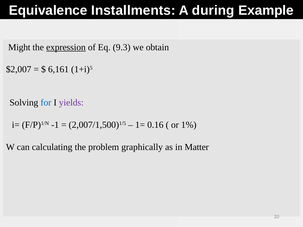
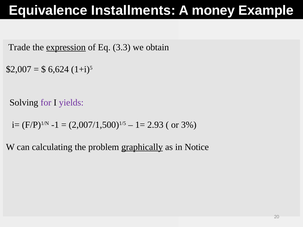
during: during -> money
Might: Might -> Trade
9.3: 9.3 -> 3.3
6,161: 6,161 -> 6,624
for colour: blue -> purple
0.16: 0.16 -> 2.93
1%: 1% -> 3%
graphically underline: none -> present
Matter: Matter -> Notice
